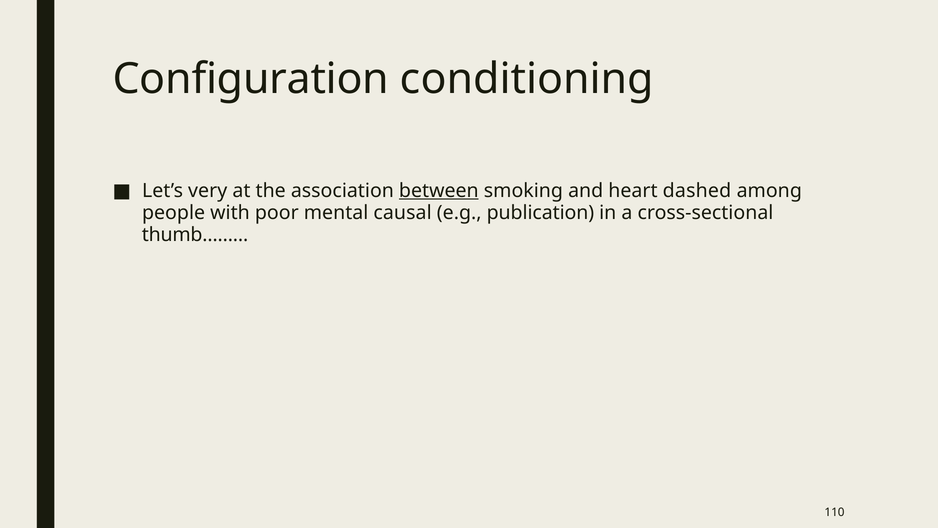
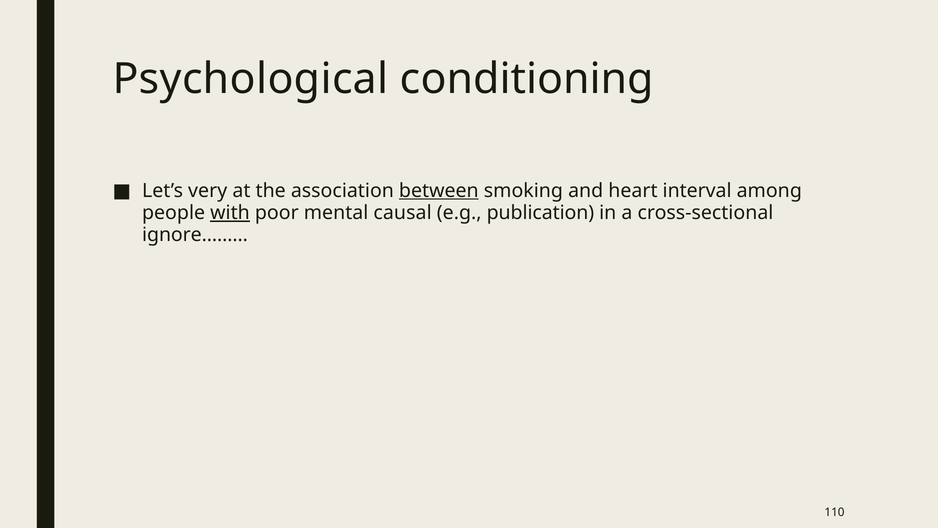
Configuration: Configuration -> Psychological
dashed: dashed -> interval
with underline: none -> present
thumb………: thumb……… -> ignore………
